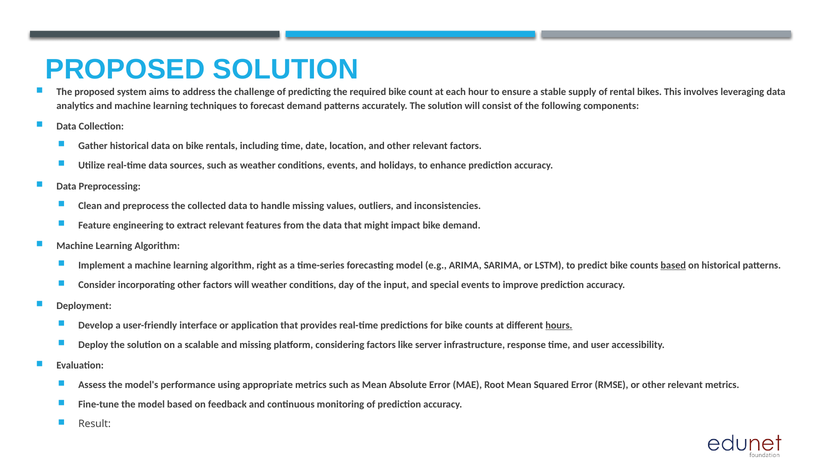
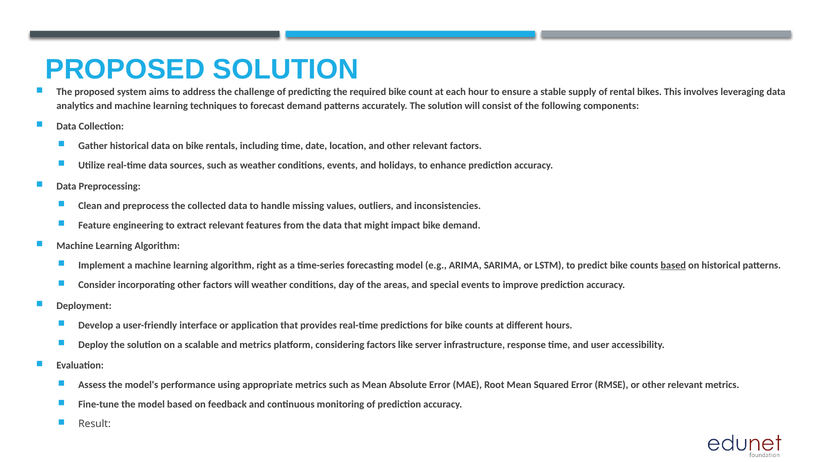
input: input -> areas
hours underline: present -> none
and missing: missing -> metrics
